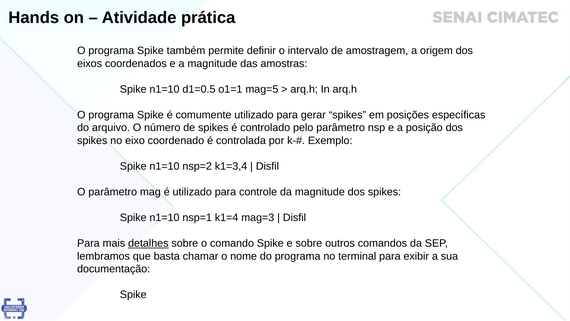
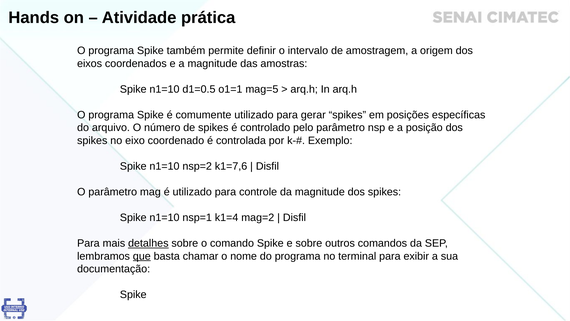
k1=3,4: k1=3,4 -> k1=7,6
mag=3: mag=3 -> mag=2
que underline: none -> present
